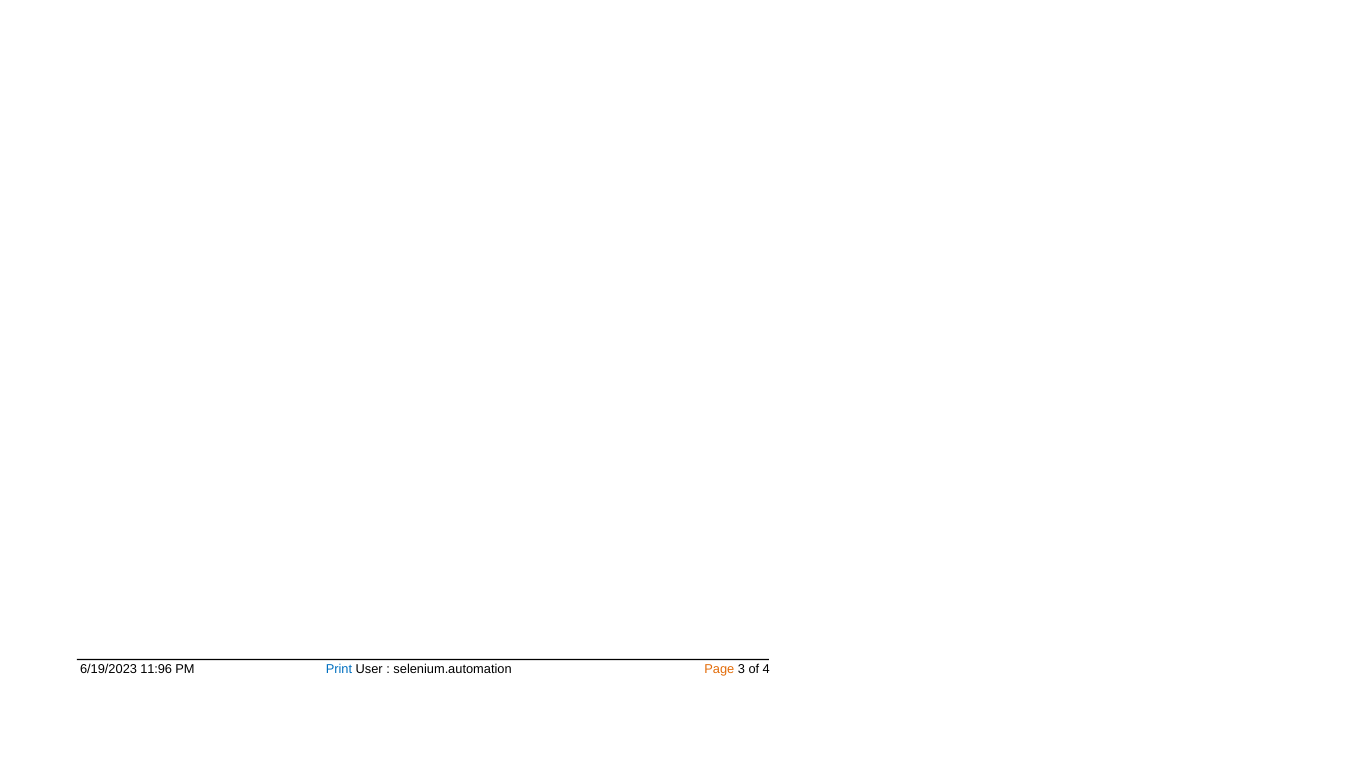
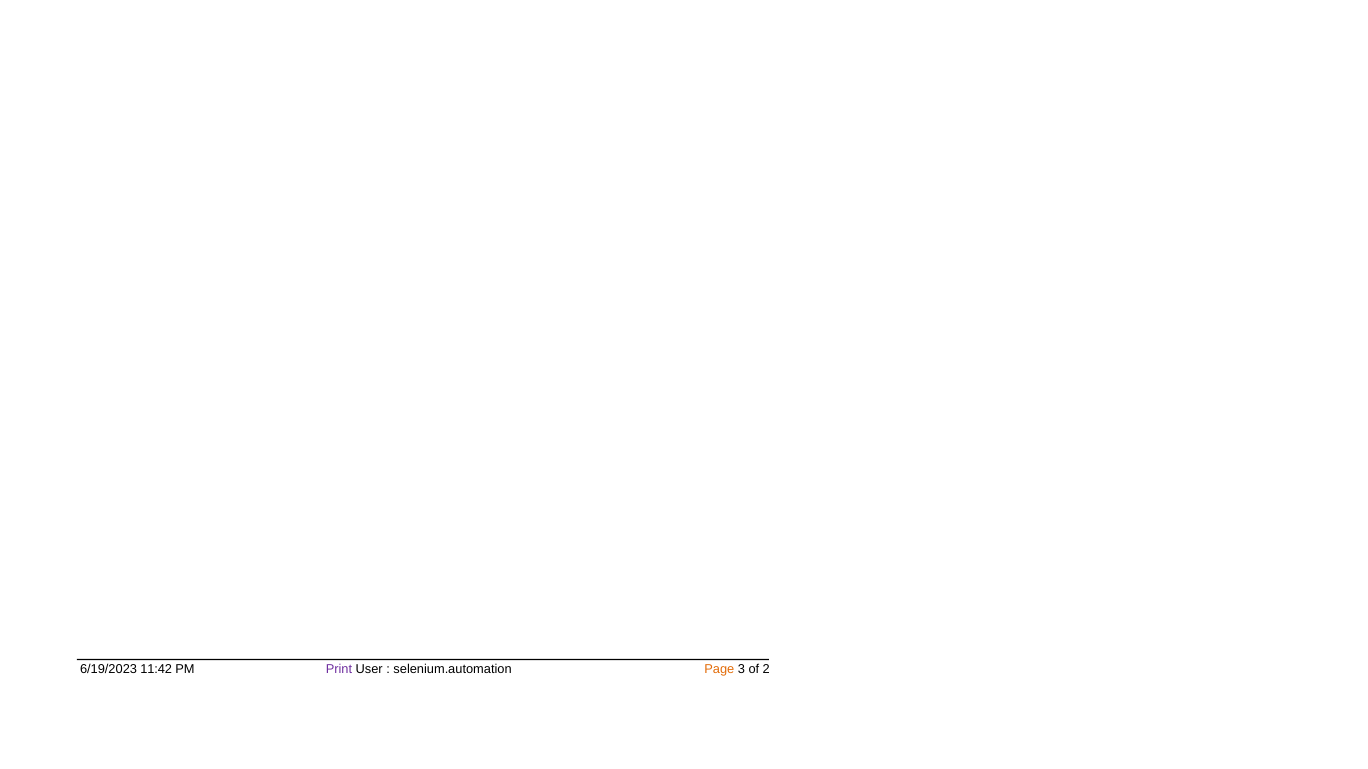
11:96: 11:96 -> 11:42
Print colour: blue -> purple
4: 4 -> 2
